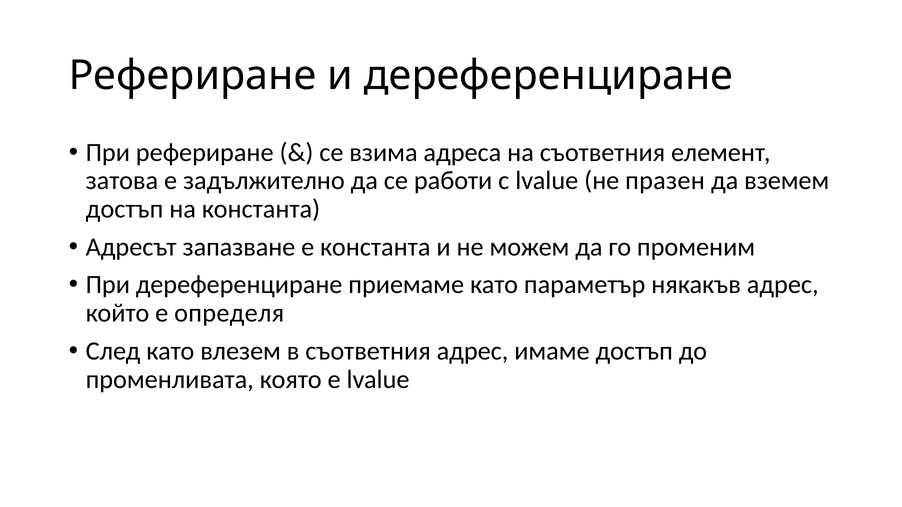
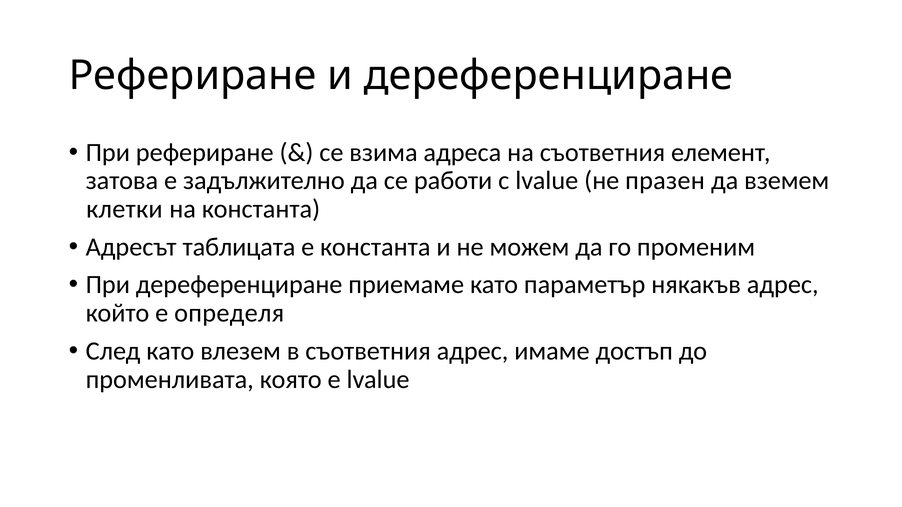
достъп at (125, 209): достъп -> клетки
запазване: запазване -> таблицата
